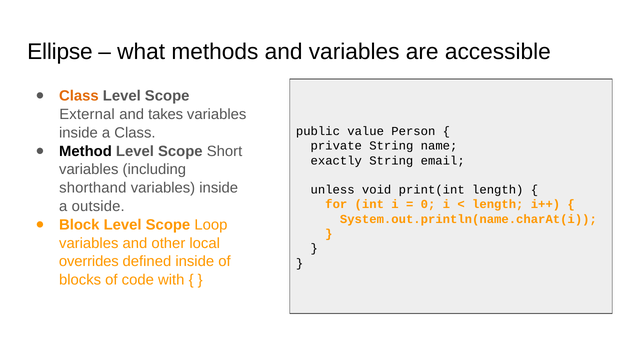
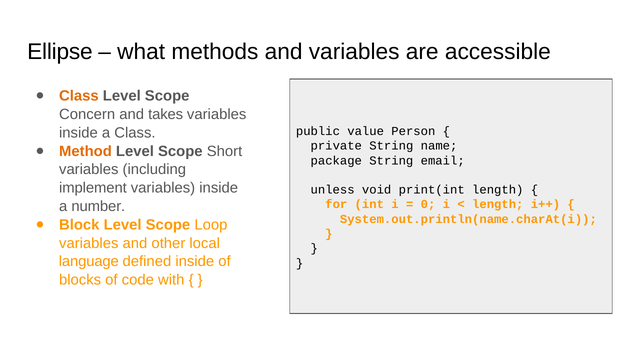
External: External -> Concern
Method colour: black -> orange
exactly: exactly -> package
shorthand: shorthand -> implement
outside: outside -> number
overrides: overrides -> language
